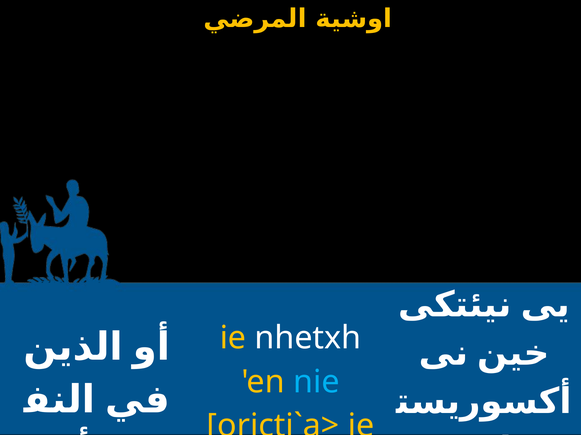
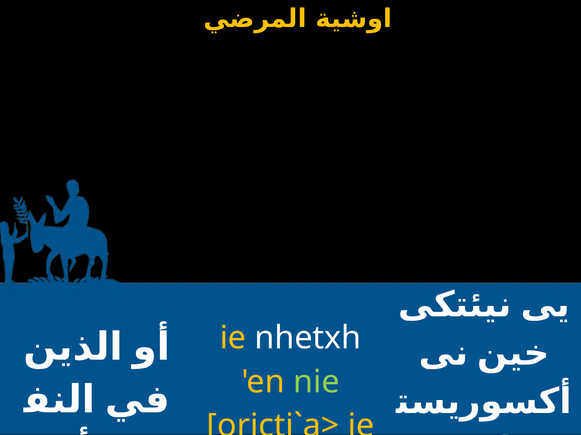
nie colour: light blue -> light green
